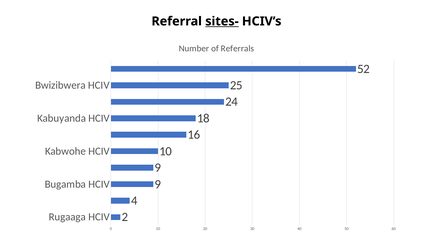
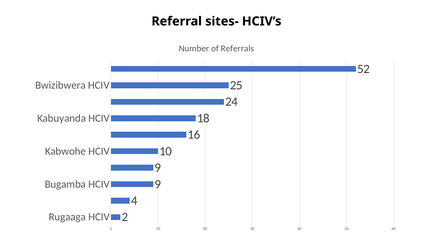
sites- underline: present -> none
